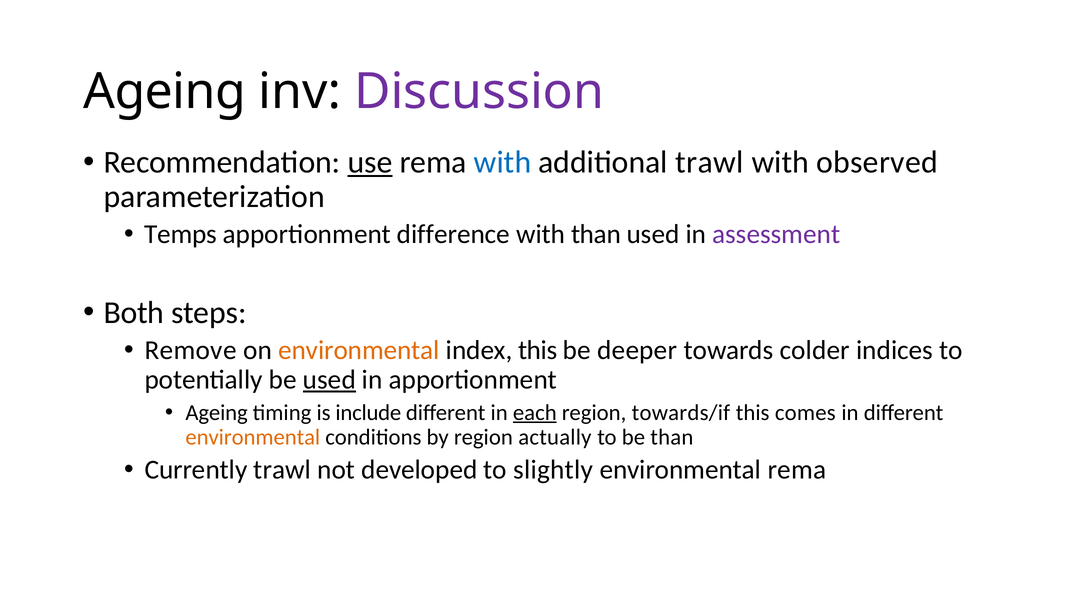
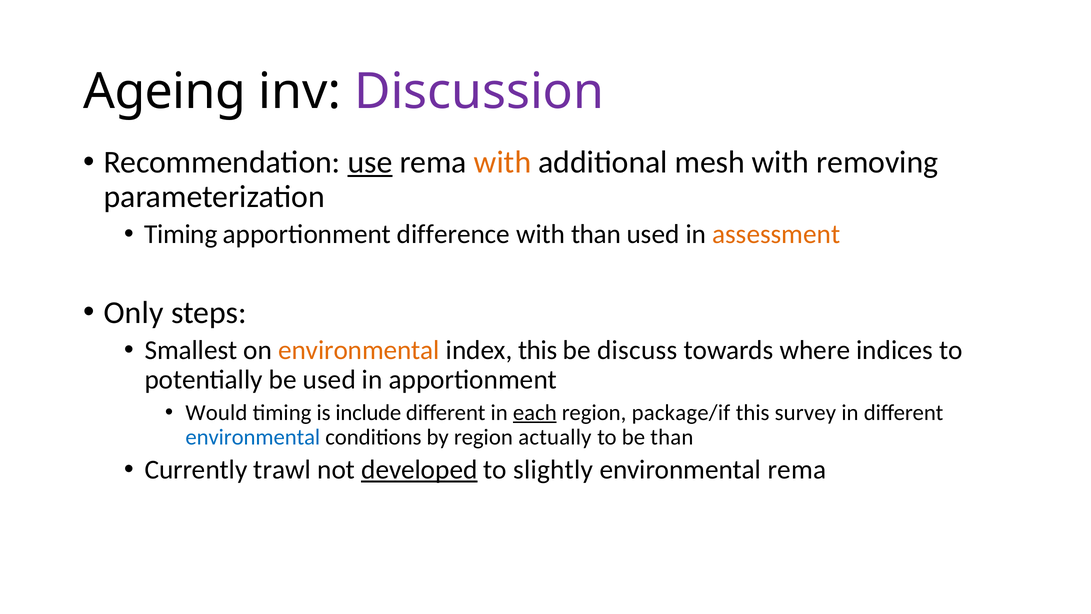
with at (503, 162) colour: blue -> orange
additional trawl: trawl -> mesh
observed: observed -> removing
Temps at (181, 234): Temps -> Timing
assessment colour: purple -> orange
Both: Both -> Only
Remove: Remove -> Smallest
deeper: deeper -> discuss
colder: colder -> where
used at (329, 380) underline: present -> none
Ageing at (217, 412): Ageing -> Would
towards/if: towards/if -> package/if
comes: comes -> survey
environmental at (253, 437) colour: orange -> blue
developed underline: none -> present
